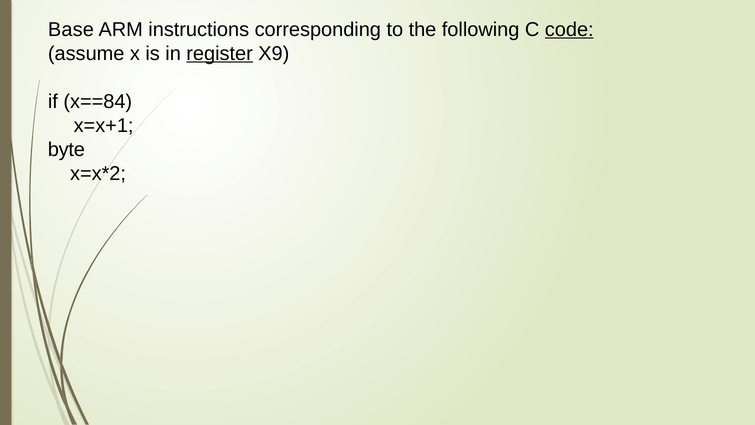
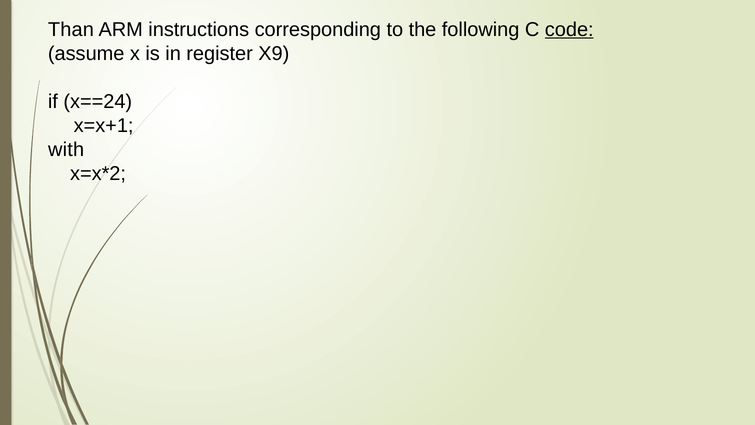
Base: Base -> Than
register underline: present -> none
x==84: x==84 -> x==24
byte: byte -> with
